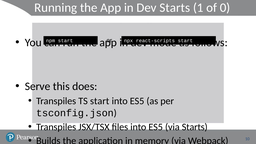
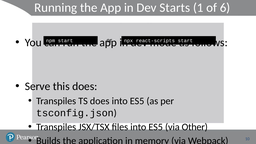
0: 0 -> 6
TS start: start -> does
via Starts: Starts -> Other
